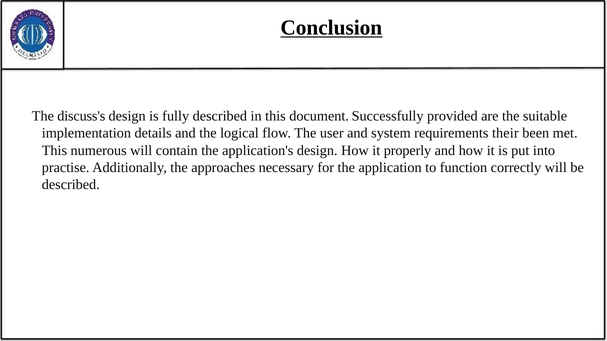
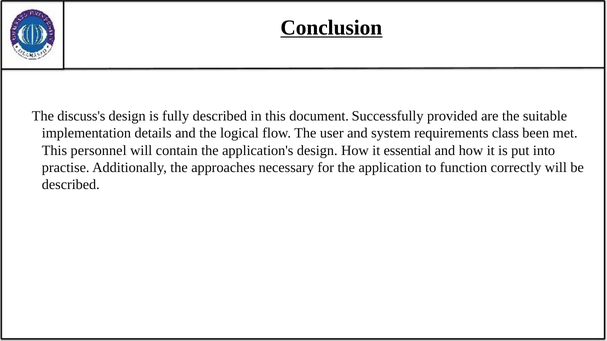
their: their -> class
numerous: numerous -> personnel
properly: properly -> essential
